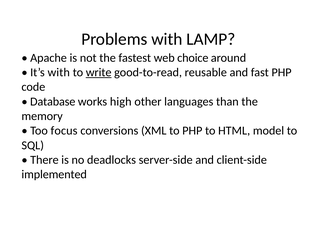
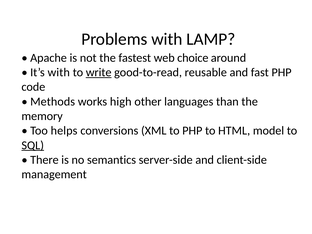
Database: Database -> Methods
focus: focus -> helps
SQL underline: none -> present
deadlocks: deadlocks -> semantics
implemented: implemented -> management
